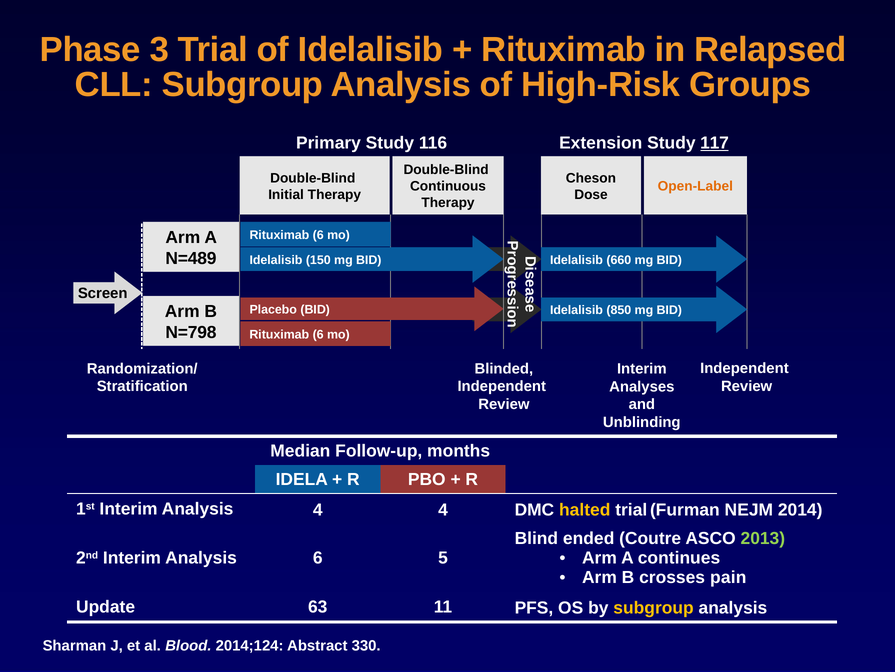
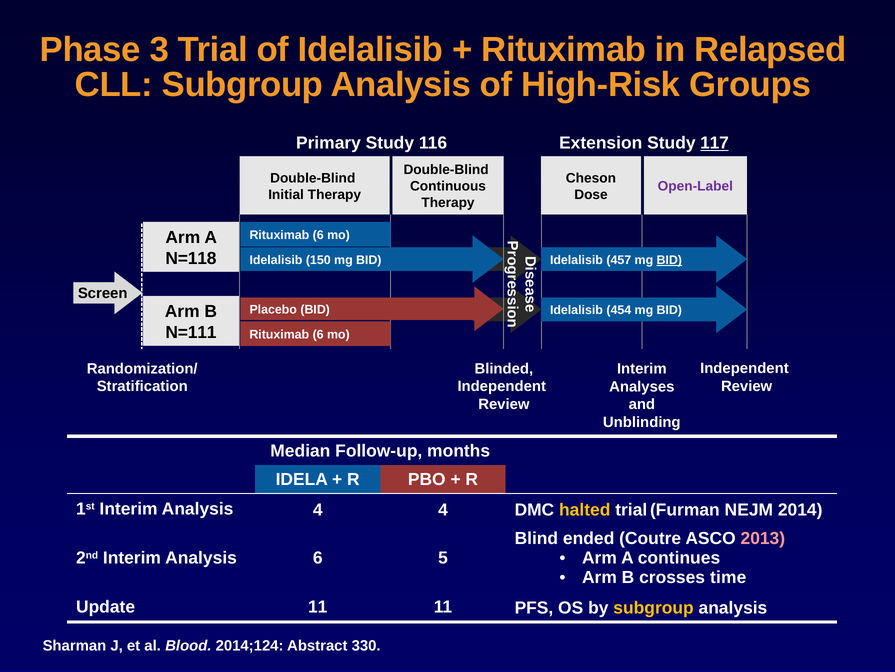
Open-Label colour: orange -> purple
N=489: N=489 -> N=118
660: 660 -> 457
BID at (669, 260) underline: none -> present
850: 850 -> 454
N=798: N=798 -> N=111
2013 colour: light green -> pink
pain: pain -> time
Update 63: 63 -> 11
